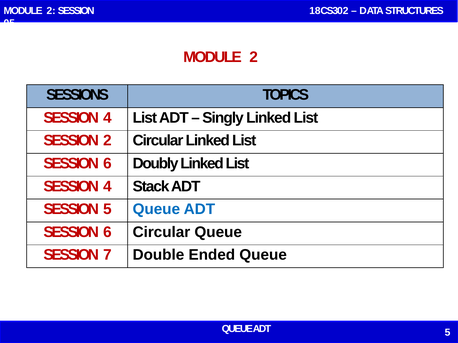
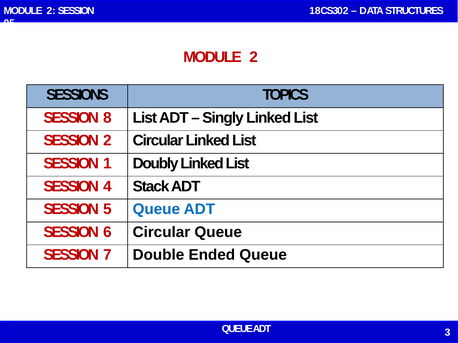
4 at (107, 118): 4 -> 8
6 at (107, 164): 6 -> 1
ADT 5: 5 -> 3
